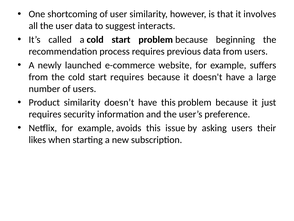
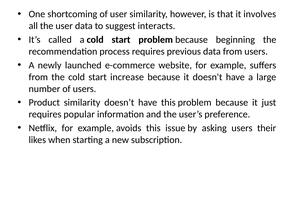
start requires: requires -> increase
security: security -> popular
